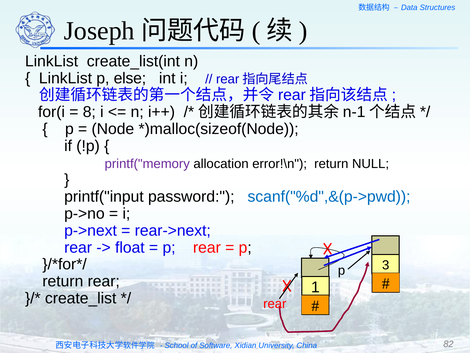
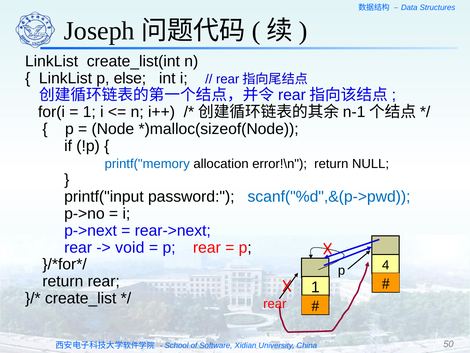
8 at (89, 112): 8 -> 1
printf("memory colour: purple -> blue
float: float -> void
3: 3 -> 4
82: 82 -> 50
